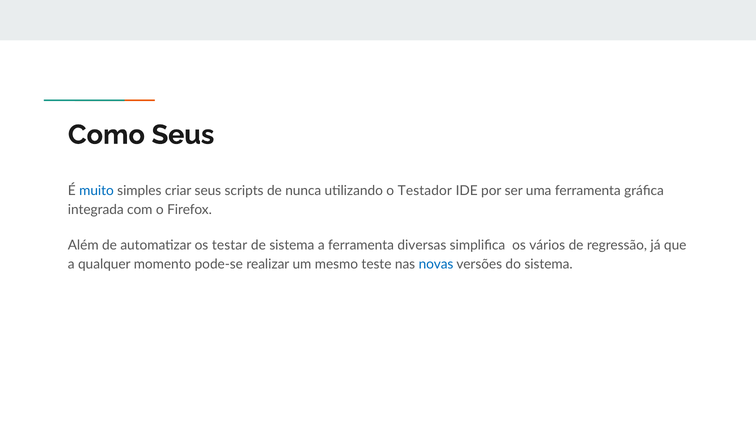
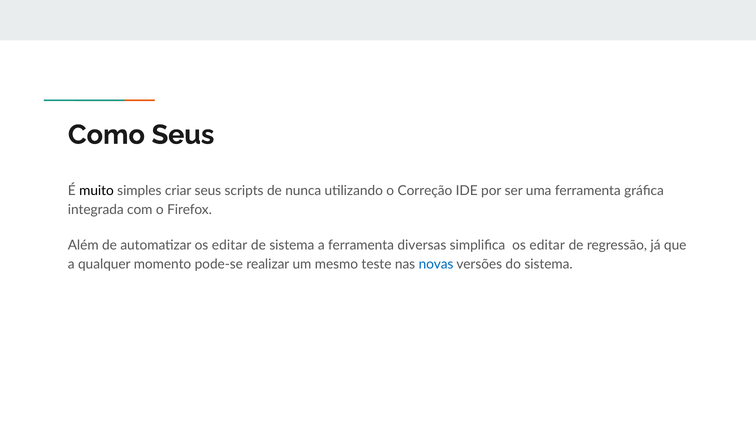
muito colour: blue -> black
Testador: Testador -> Correção
automatizar os testar: testar -> editar
simplifica os vários: vários -> editar
